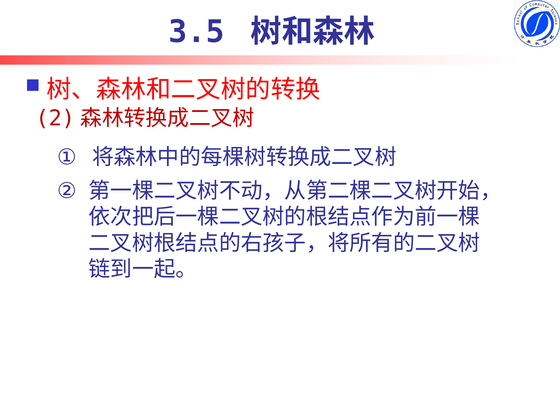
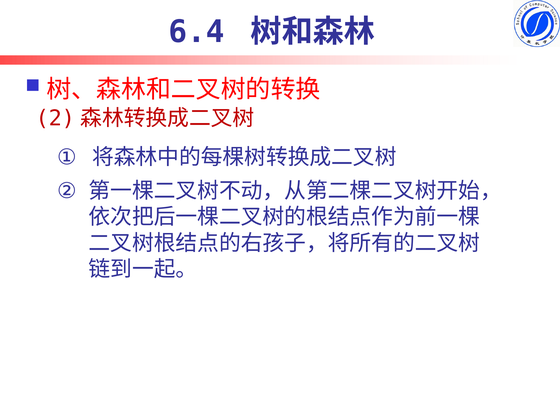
3.5: 3.5 -> 6.4
